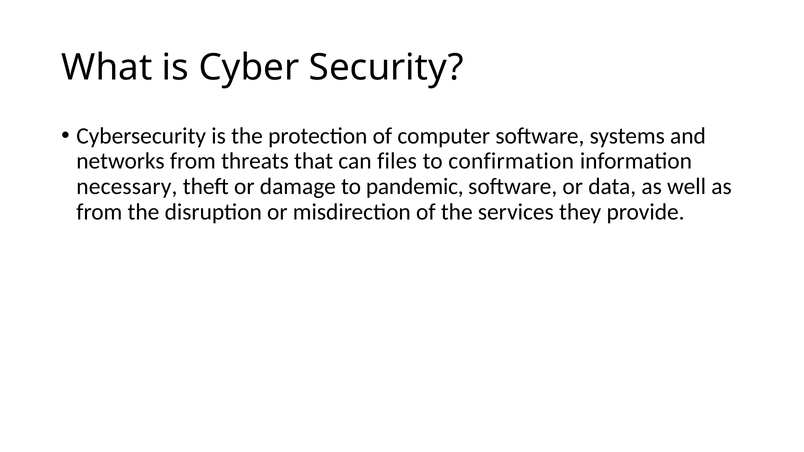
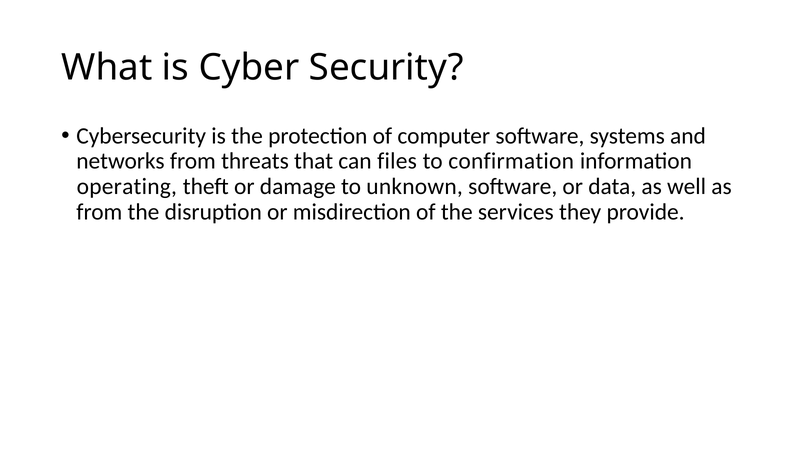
necessary: necessary -> operating
pandemic: pandemic -> unknown
